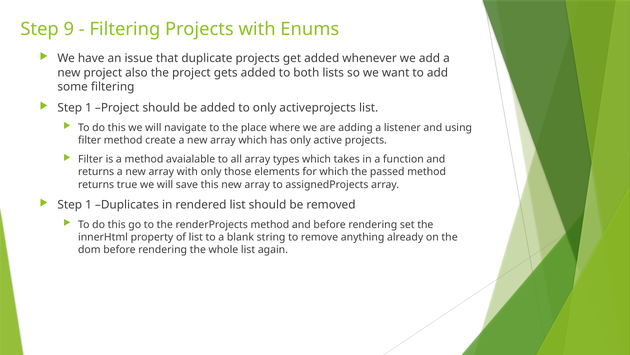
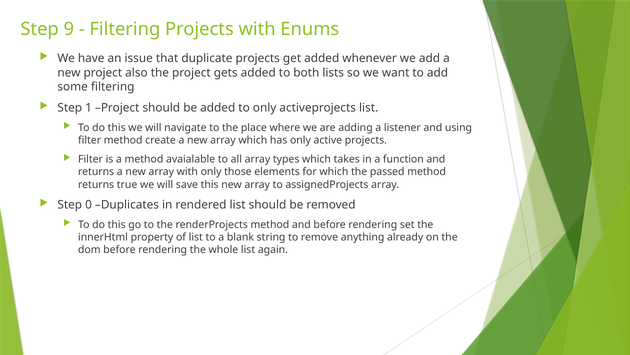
1 at (89, 204): 1 -> 0
